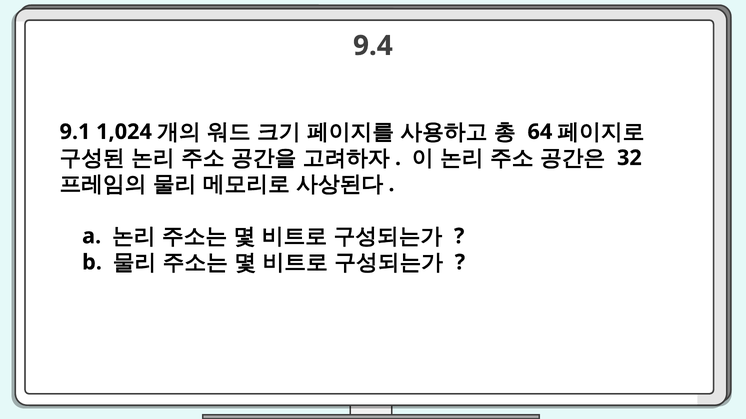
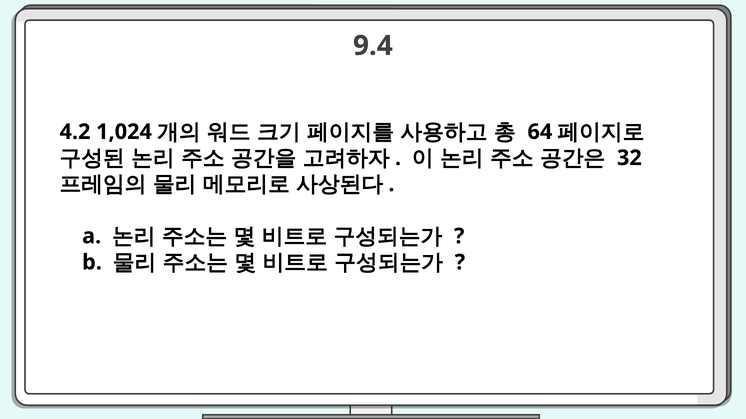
9.1: 9.1 -> 4.2
